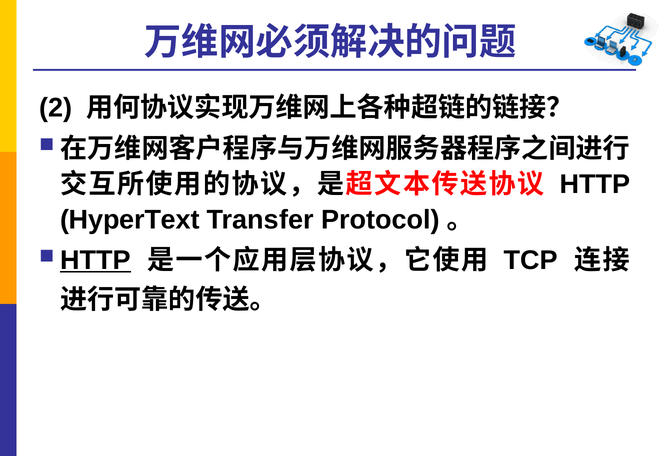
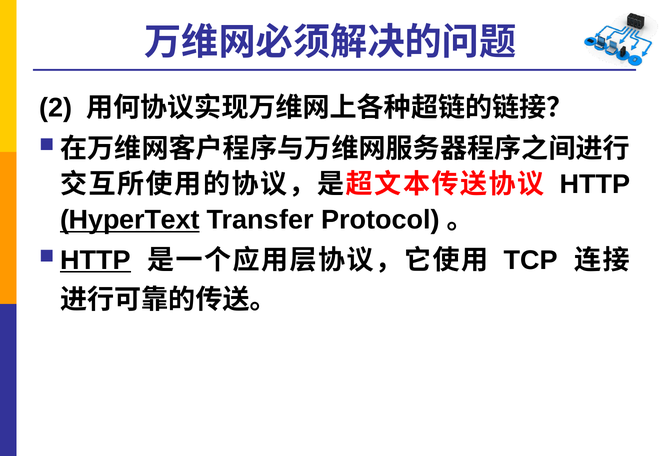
HyperText underline: none -> present
